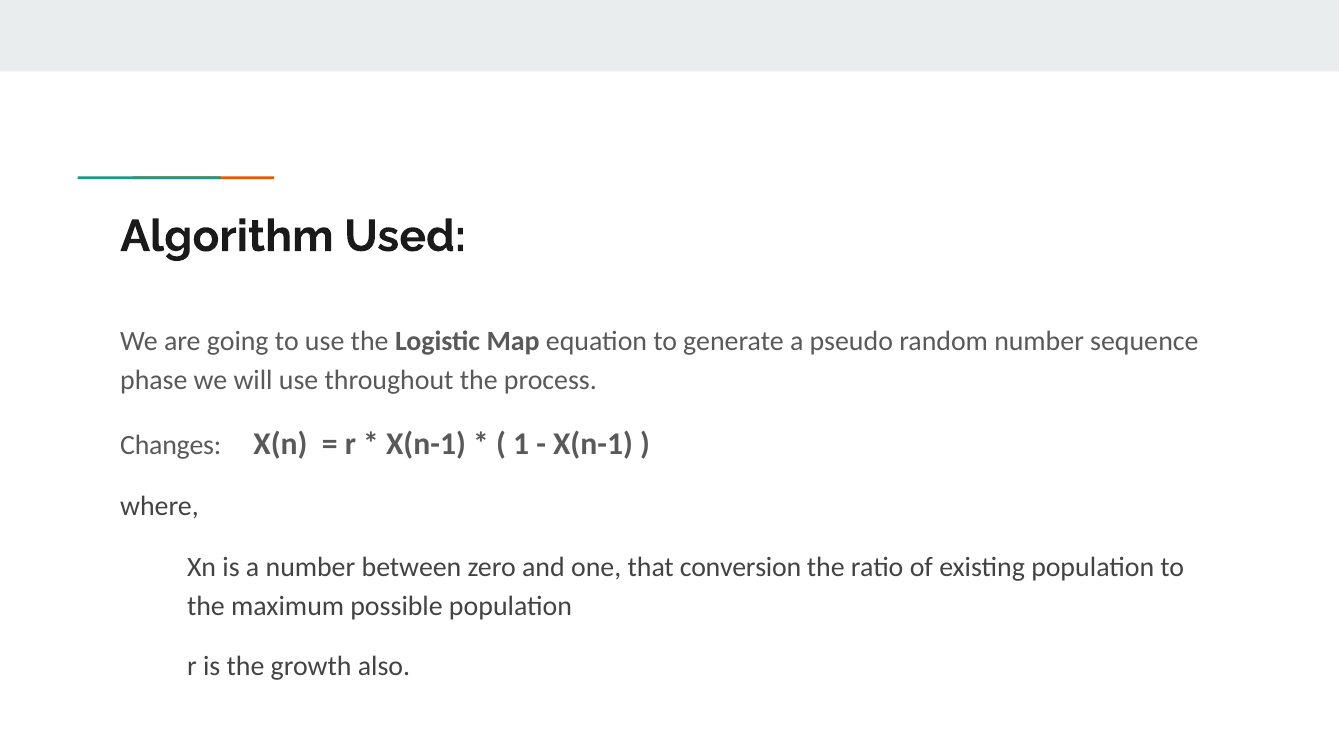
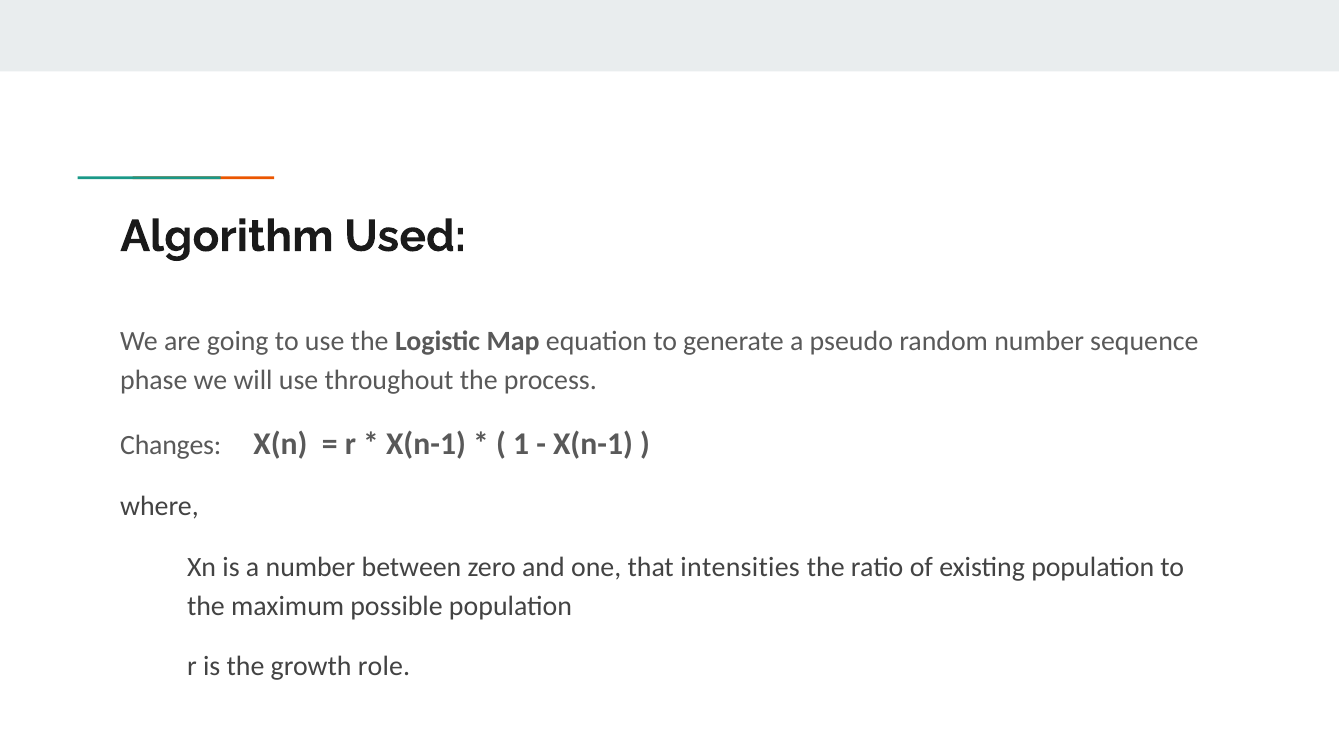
conversion: conversion -> intensities
also: also -> role
